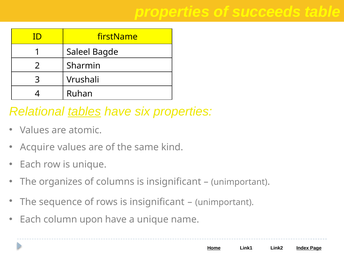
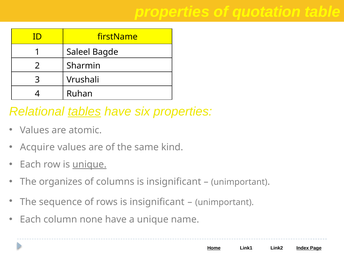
succeeds: succeeds -> quotation
unique at (89, 165) underline: none -> present
upon: upon -> none
